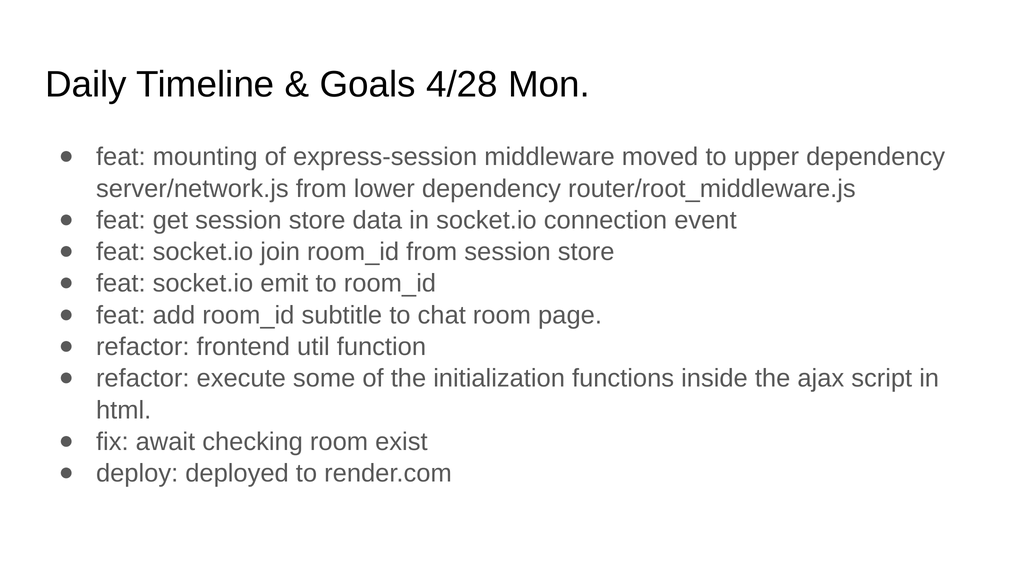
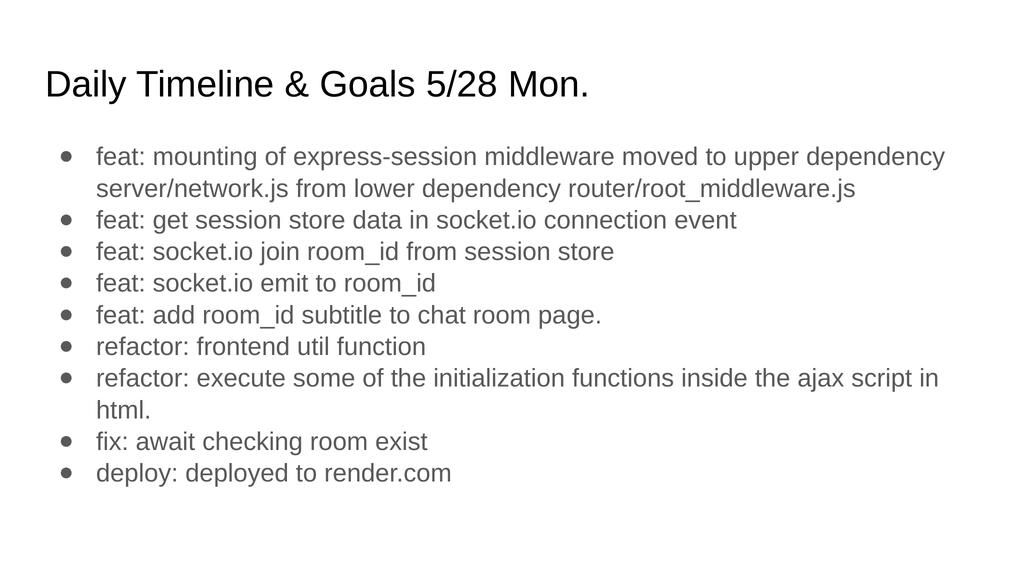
4/28: 4/28 -> 5/28
